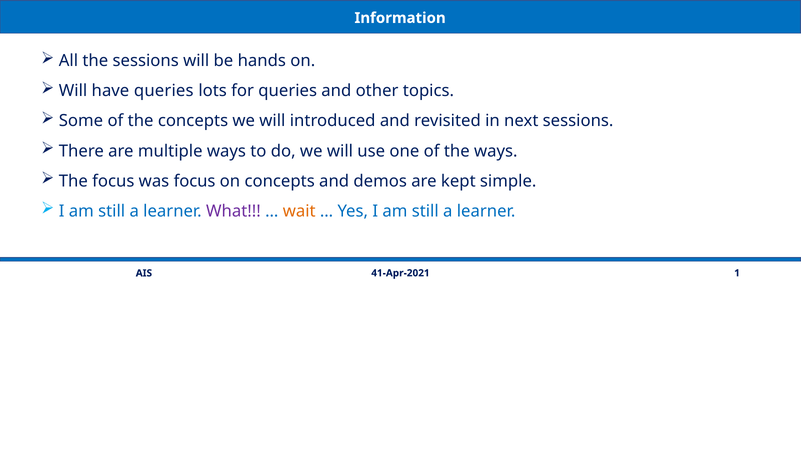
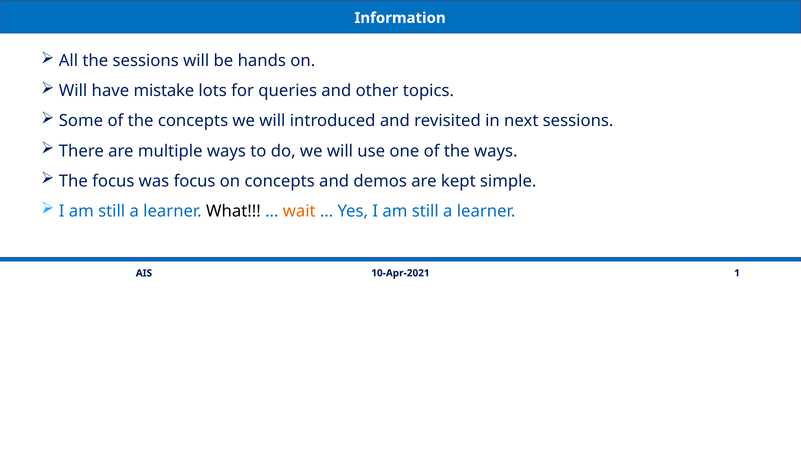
have queries: queries -> mistake
What colour: purple -> black
41-Apr-2021: 41-Apr-2021 -> 10-Apr-2021
